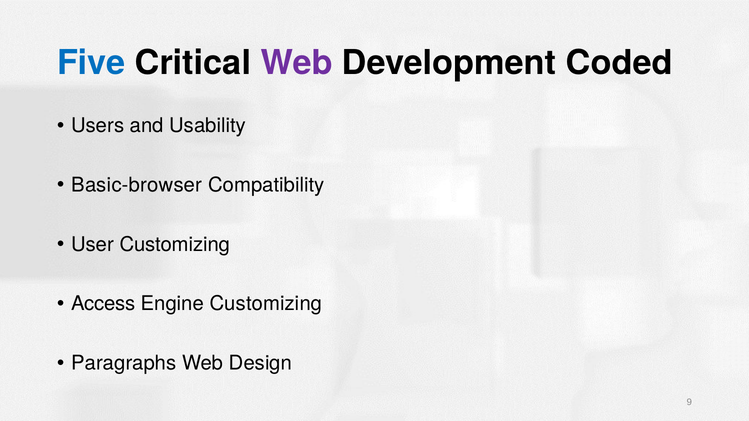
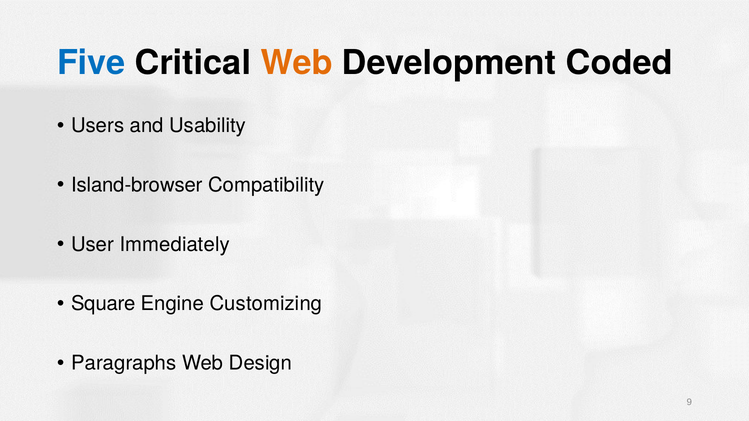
Web at (297, 63) colour: purple -> orange
Basic-browser: Basic-browser -> Island-browser
User Customizing: Customizing -> Immediately
Access: Access -> Square
